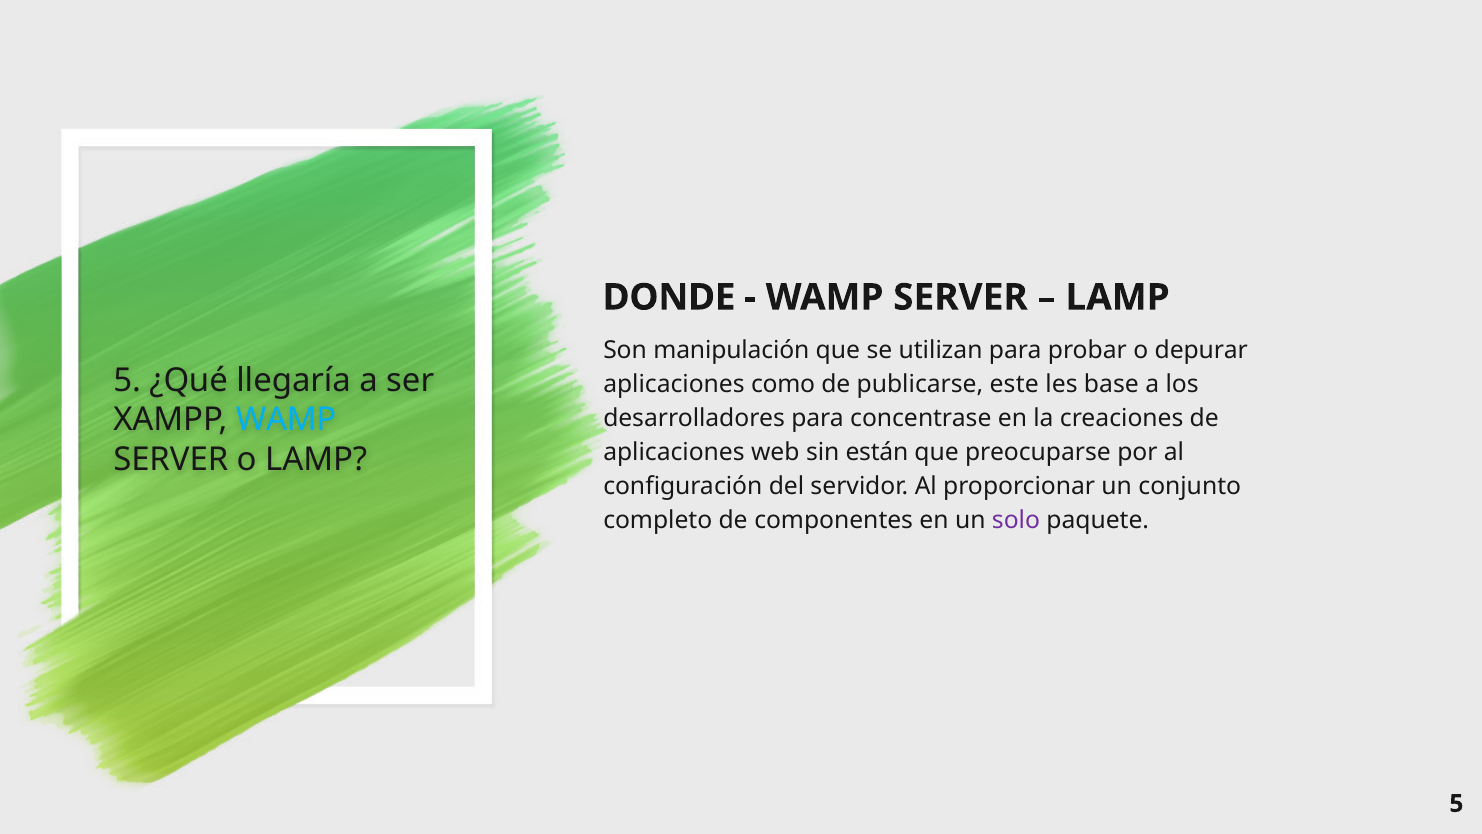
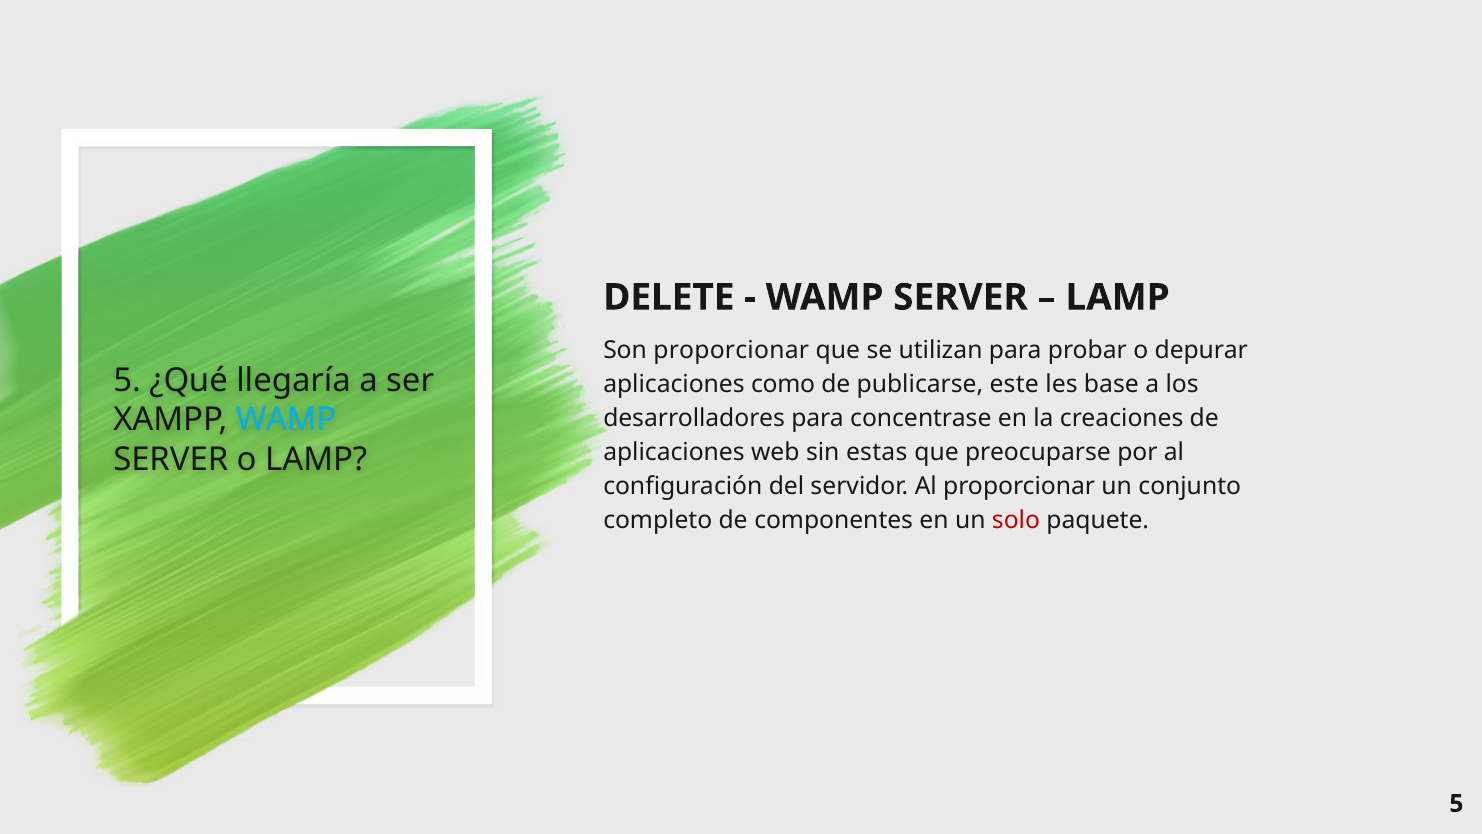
DONDE: DONDE -> DELETE
Son manipulación: manipulación -> proporcionar
están: están -> estas
solo colour: purple -> red
